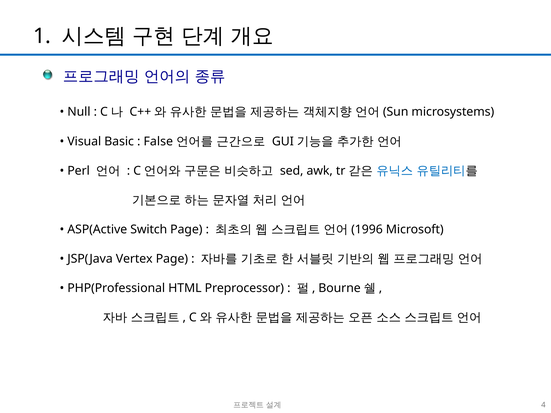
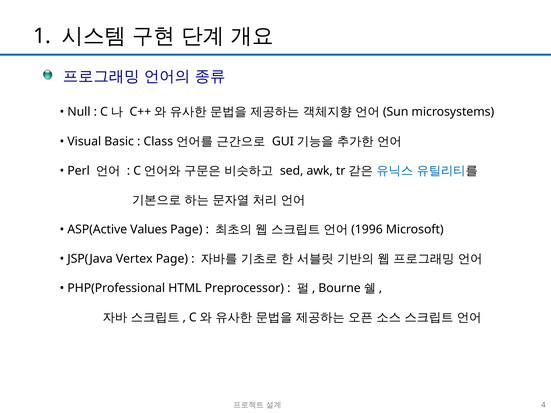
False: False -> Class
Switch: Switch -> Values
